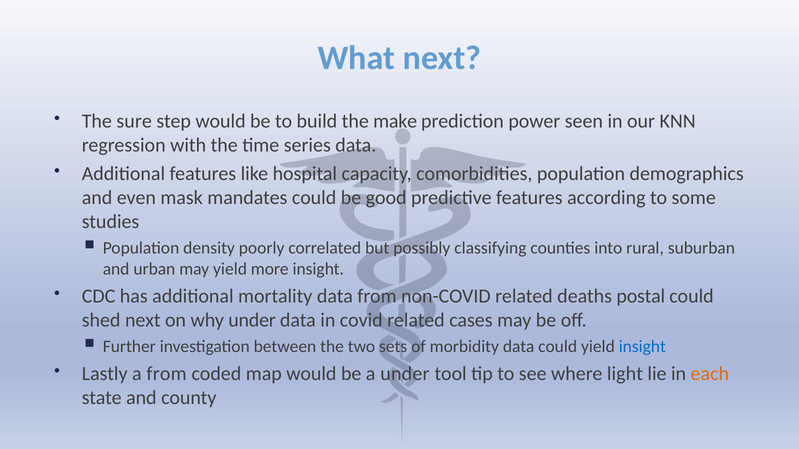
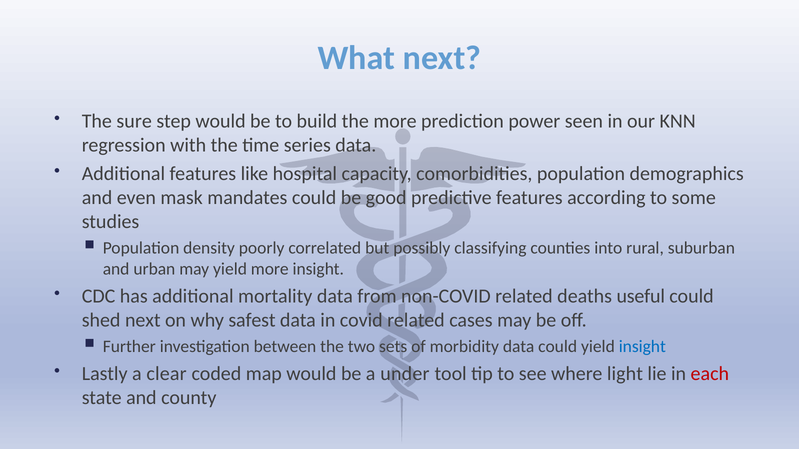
the make: make -> more
postal: postal -> useful
why under: under -> safest
a from: from -> clear
each colour: orange -> red
